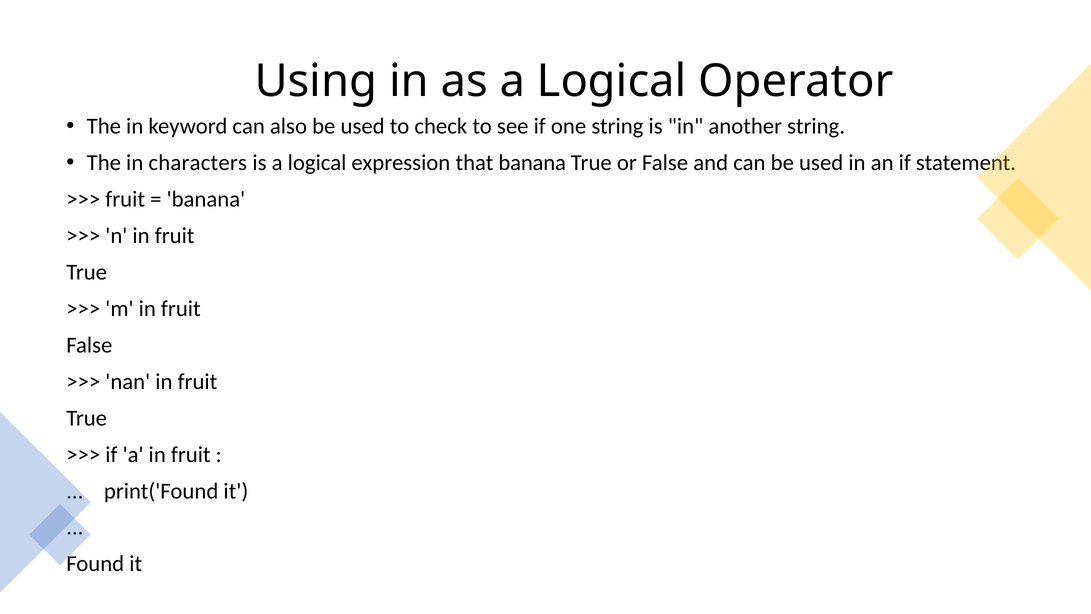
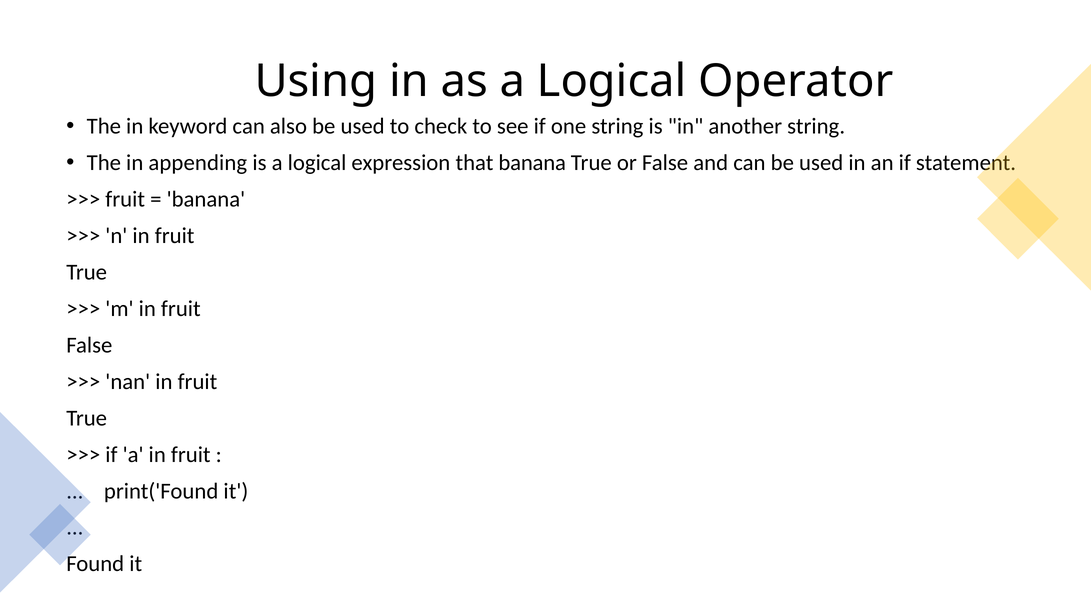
characters: characters -> appending
